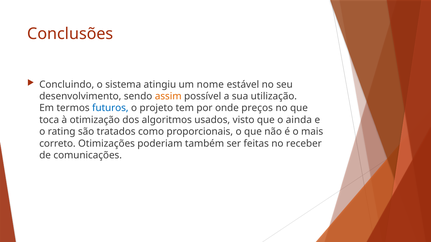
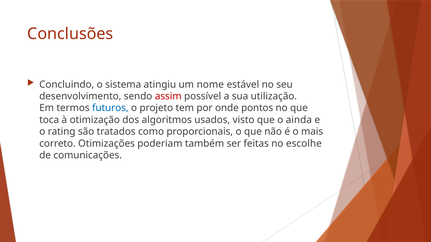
assim colour: orange -> red
preços: preços -> pontos
receber: receber -> escolhe
